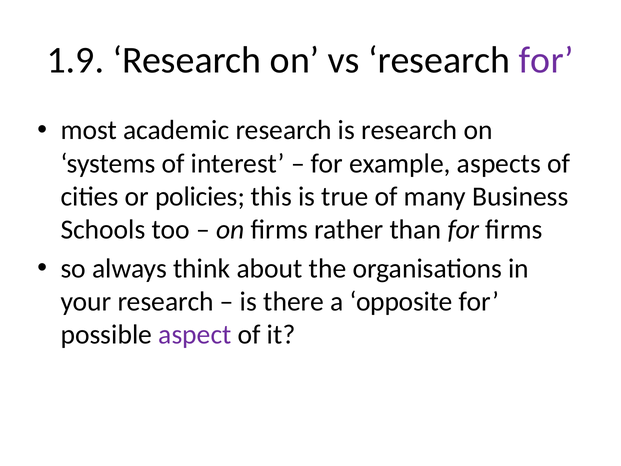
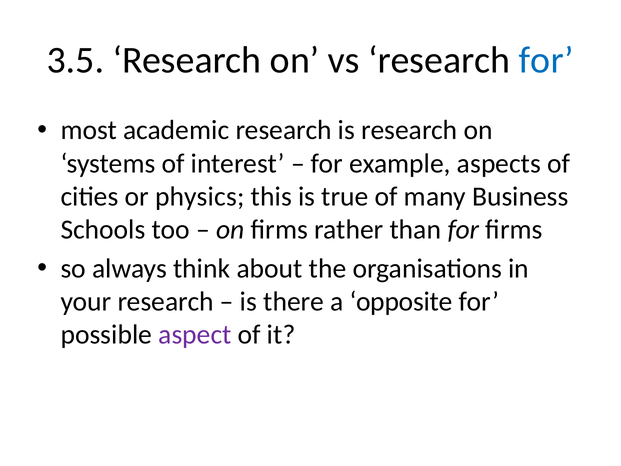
1.9: 1.9 -> 3.5
for at (546, 60) colour: purple -> blue
policies: policies -> physics
